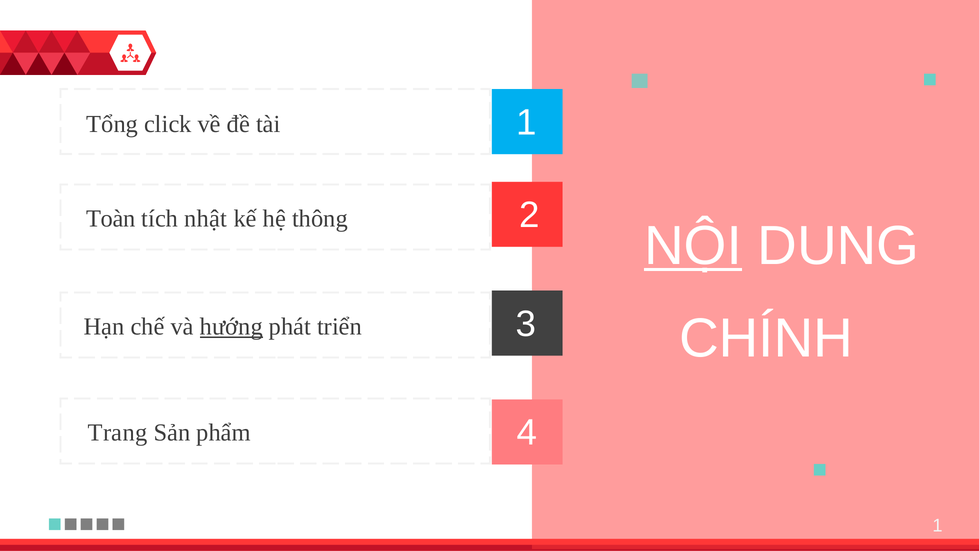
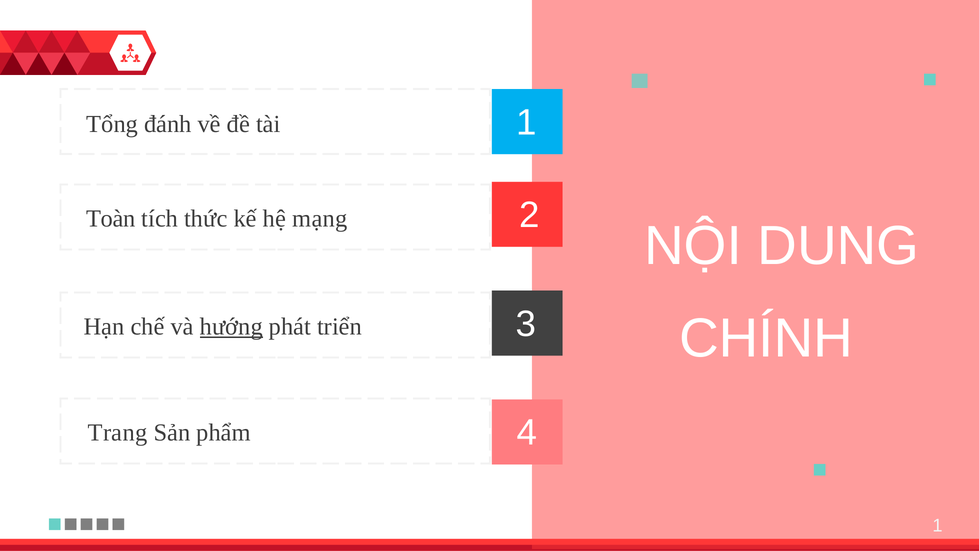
click: click -> đánh
nhật: nhật -> thức
thông: thông -> mạng
NỘI underline: present -> none
